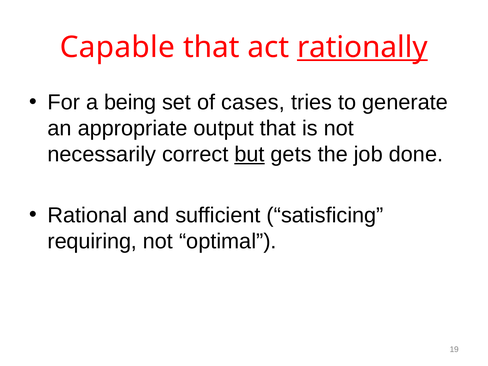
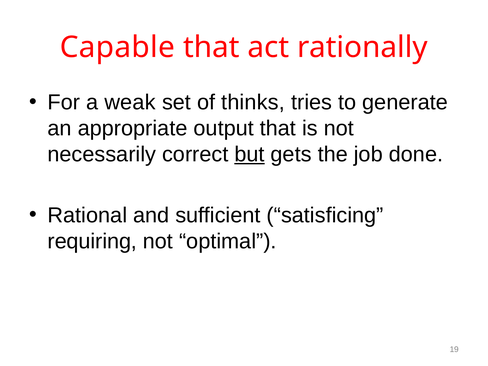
rationally underline: present -> none
being: being -> weak
cases: cases -> thinks
